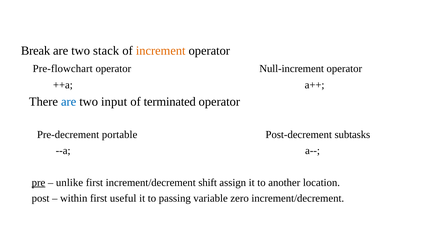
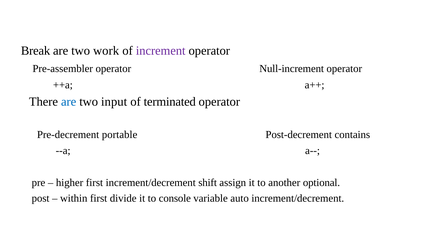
stack: stack -> work
increment colour: orange -> purple
Pre-flowchart: Pre-flowchart -> Pre-assembler
subtasks: subtasks -> contains
pre underline: present -> none
unlike: unlike -> higher
location: location -> optional
useful: useful -> divide
passing: passing -> console
zero: zero -> auto
